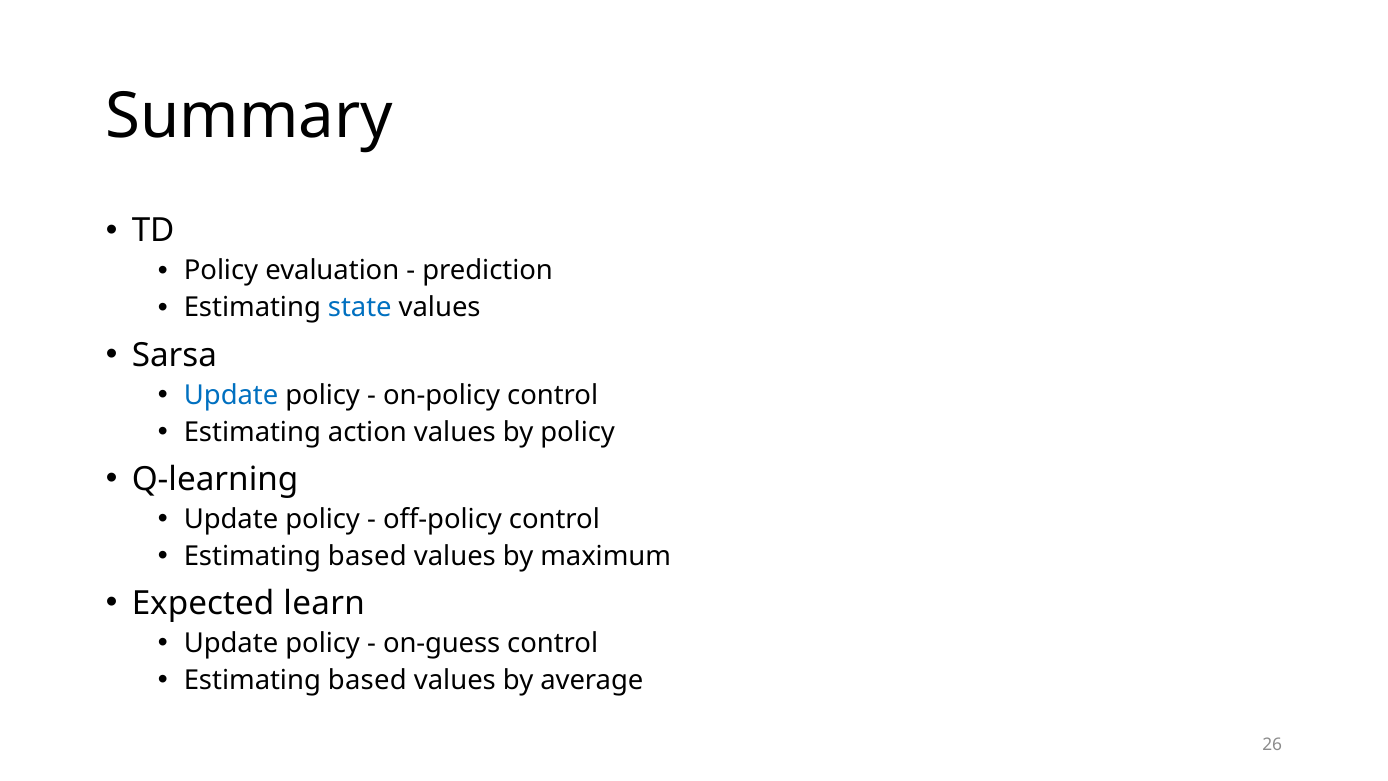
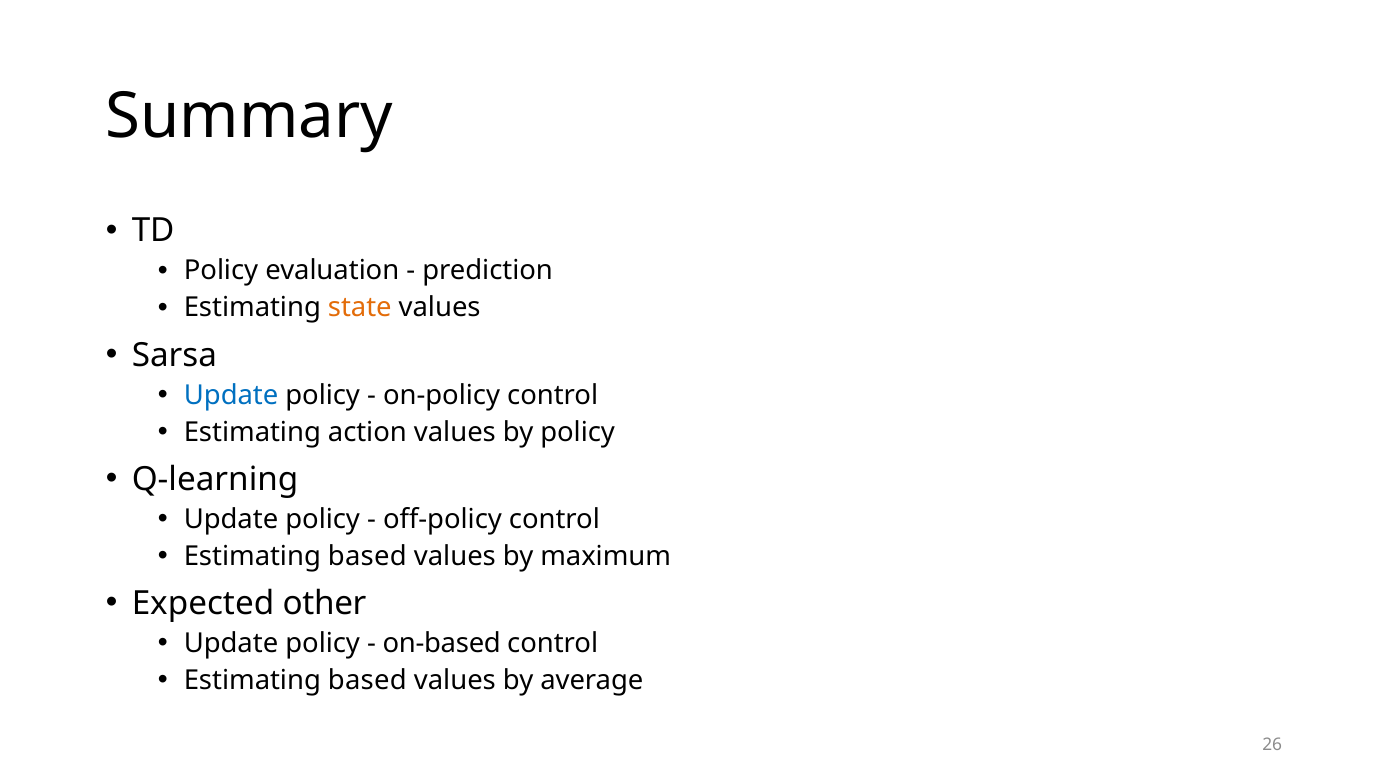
state colour: blue -> orange
learn: learn -> other
on-guess: on-guess -> on-based
